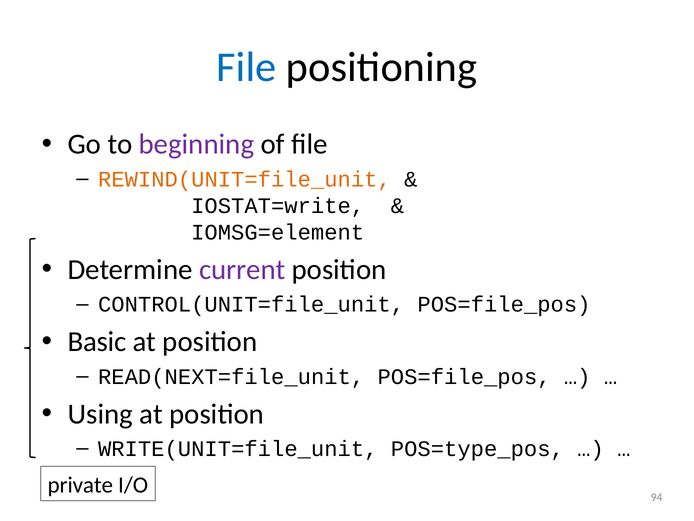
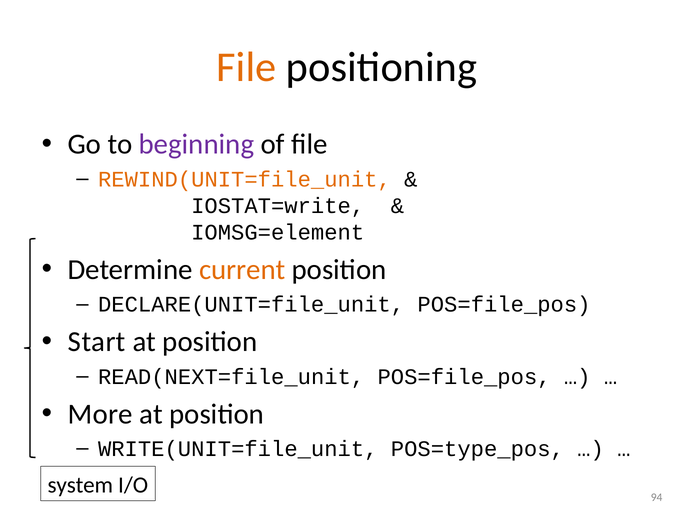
File at (246, 67) colour: blue -> orange
current colour: purple -> orange
CONTROL(UNIT=file_unit: CONTROL(UNIT=file_unit -> DECLARE(UNIT=file_unit
Basic: Basic -> Start
Using: Using -> More
private: private -> system
